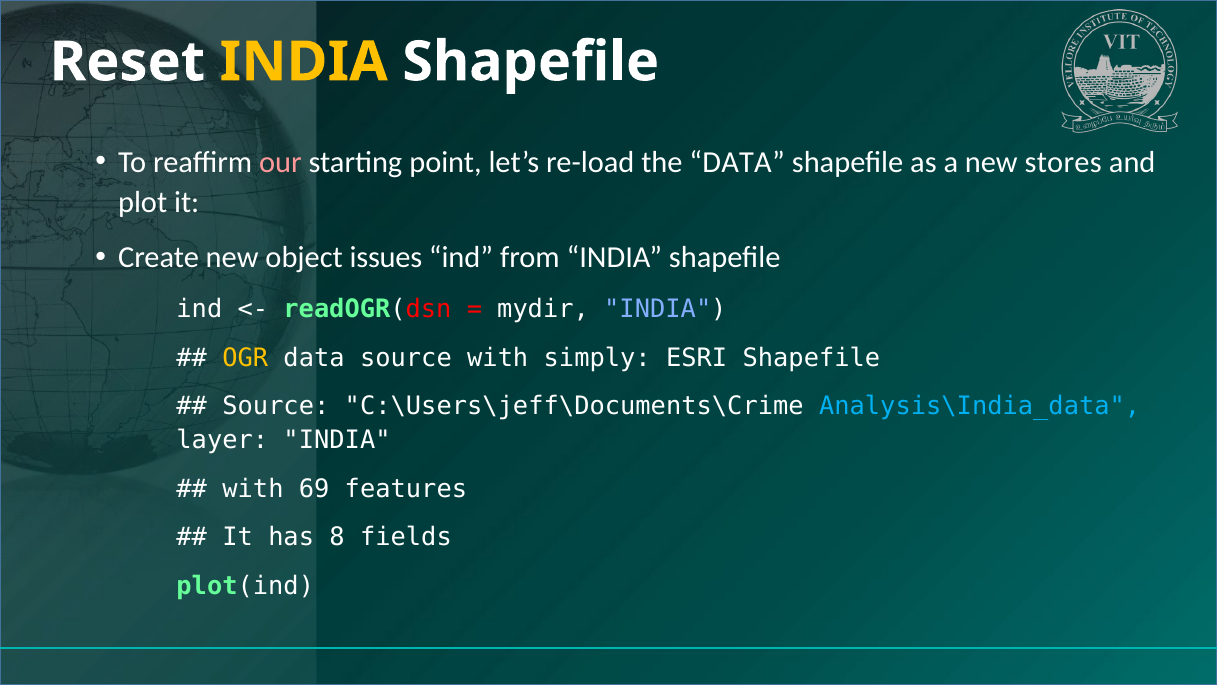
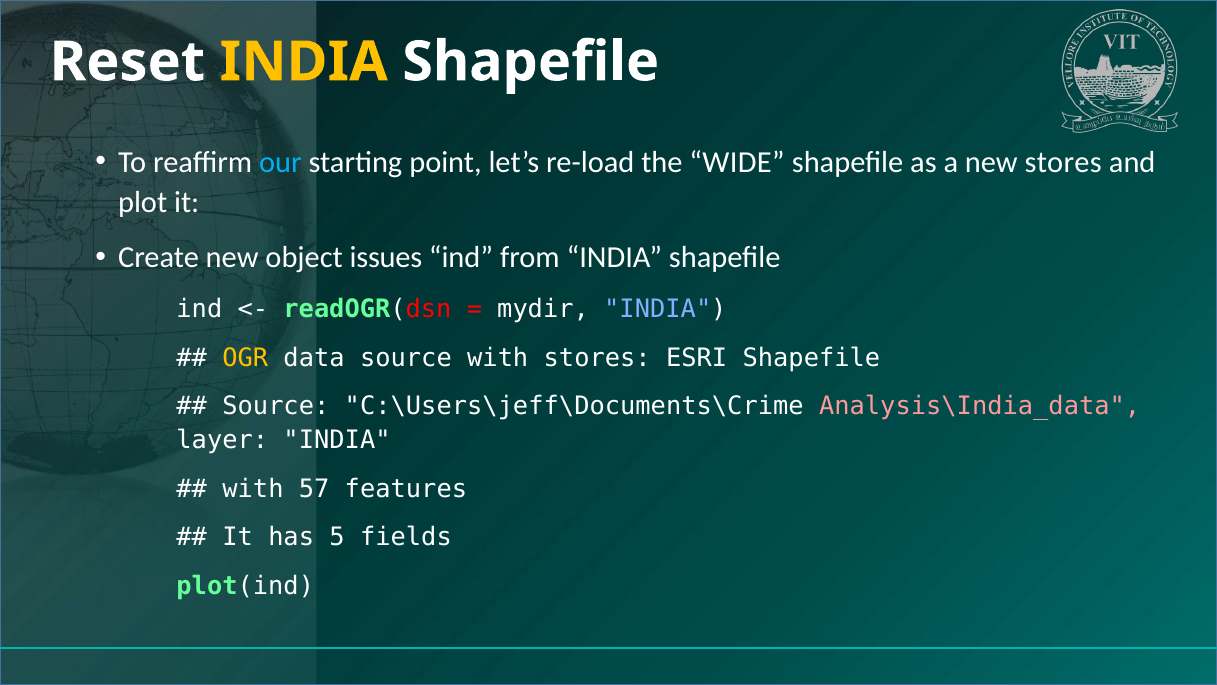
our colour: pink -> light blue
the DATA: DATA -> WIDE
with simply: simply -> stores
Analysis\India_data colour: light blue -> pink
69: 69 -> 57
8: 8 -> 5
